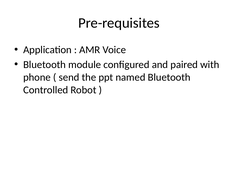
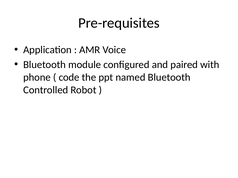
send: send -> code
